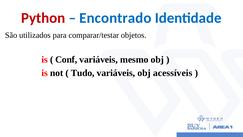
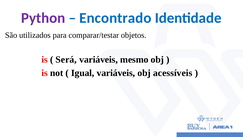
Python colour: red -> purple
Conf: Conf -> Será
Tudo: Tudo -> Igual
